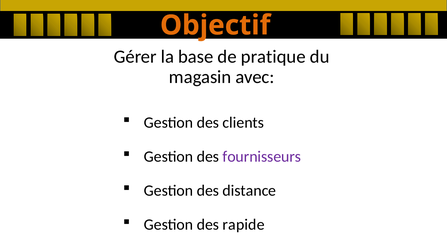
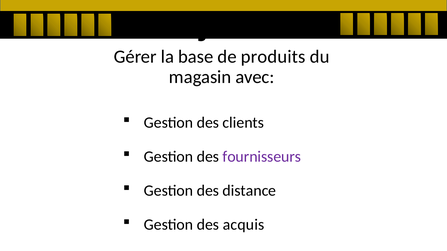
Objectif colour: orange -> black
pratique: pratique -> produits
rapide: rapide -> acquis
